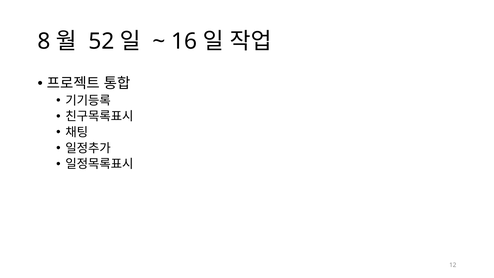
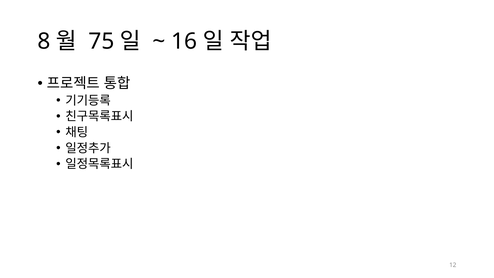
52: 52 -> 75
